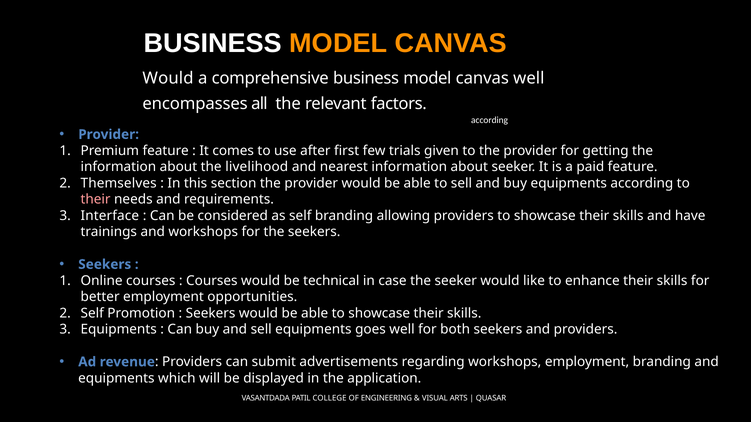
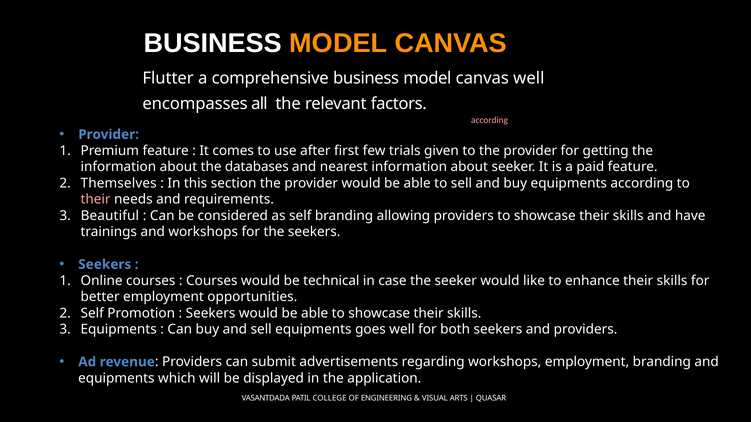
Would at (168, 78): Would -> Flutter
according at (490, 121) colour: white -> pink
livelihood: livelihood -> databases
Interface: Interface -> Beautiful
